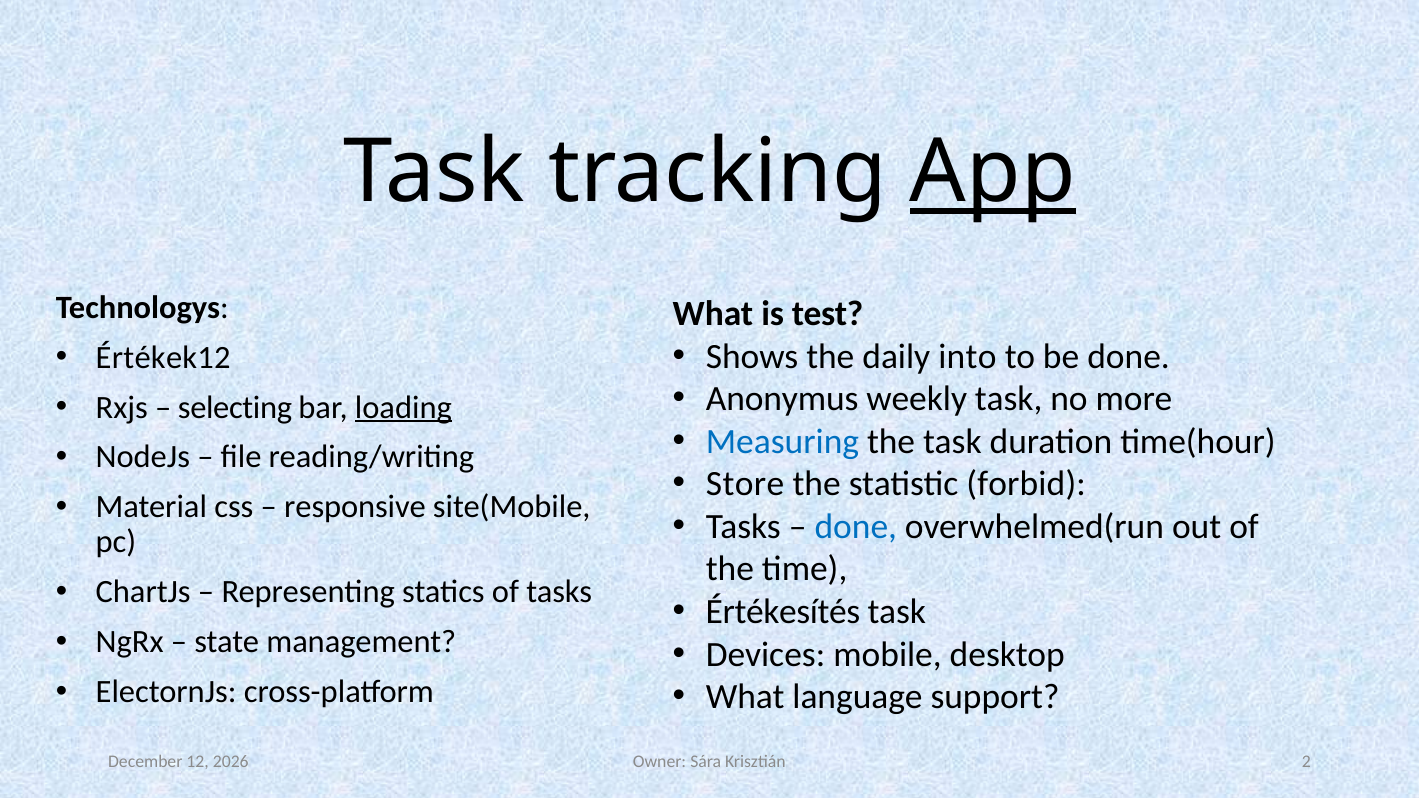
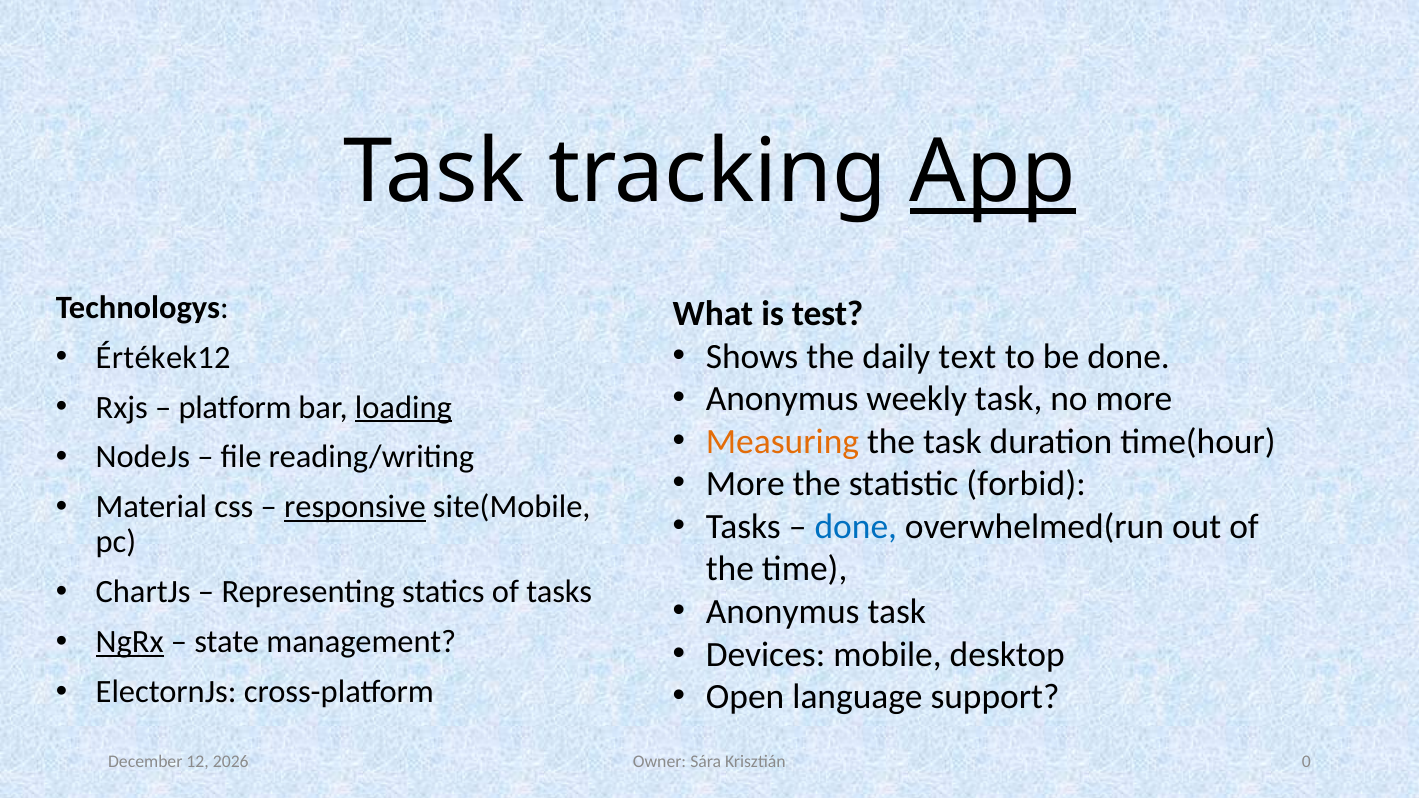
into: into -> text
selecting: selecting -> platform
Measuring colour: blue -> orange
Store at (745, 484): Store -> More
responsive underline: none -> present
Értékesítés at (783, 612): Értékesítés -> Anonymus
NgRx underline: none -> present
What at (745, 697): What -> Open
2: 2 -> 0
